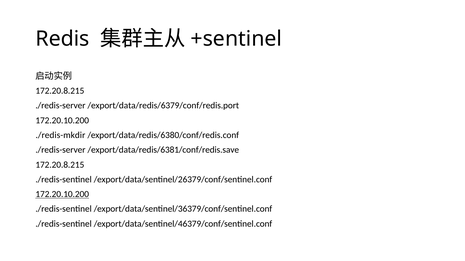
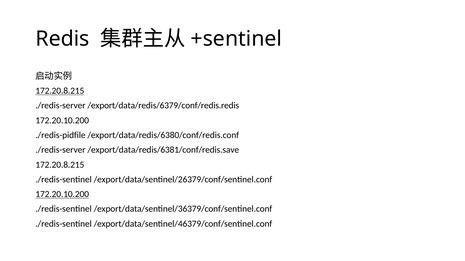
172.20.8.215 at (60, 91) underline: none -> present
/export/data/redis/6379/conf/redis.port: /export/data/redis/6379/conf/redis.port -> /export/data/redis/6379/conf/redis.redis
./redis-mkdir: ./redis-mkdir -> ./redis-pidfile
